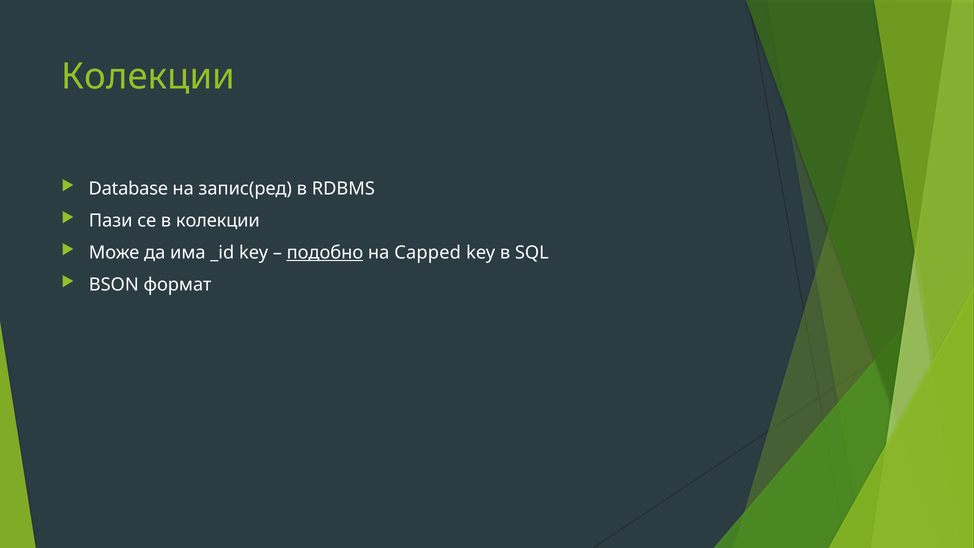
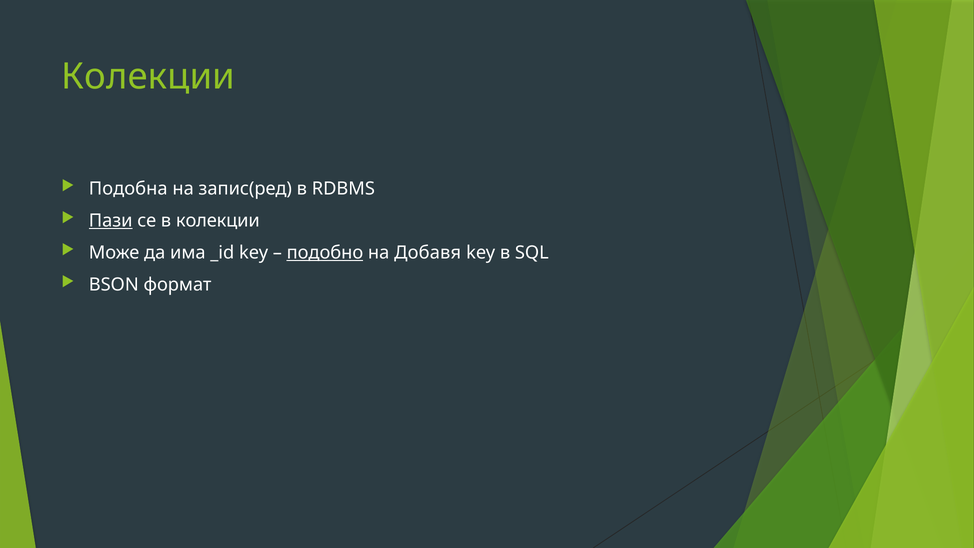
Database: Database -> Подобна
Пази underline: none -> present
Capped: Capped -> Добавя
